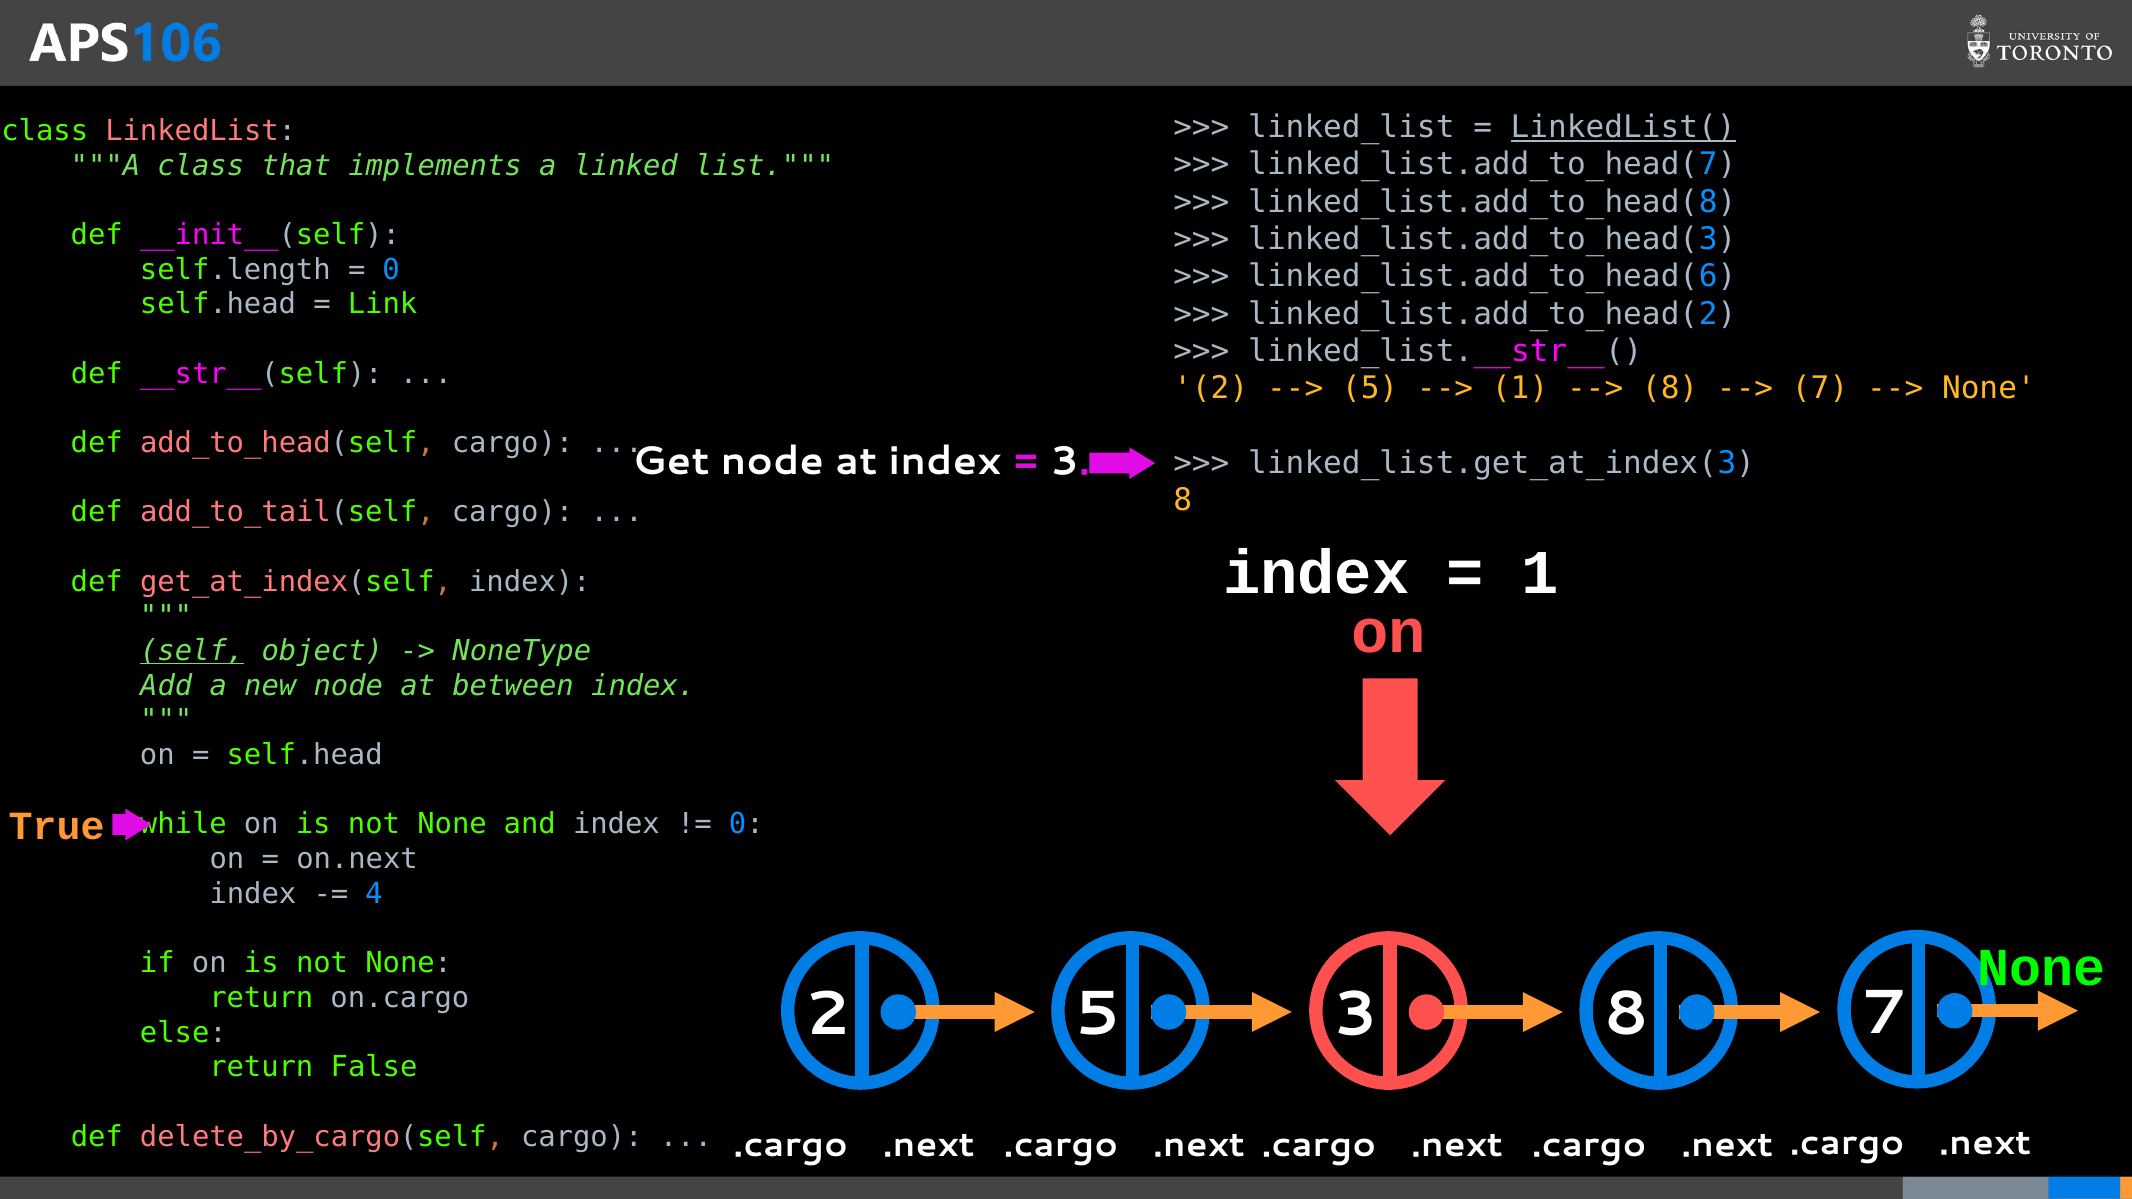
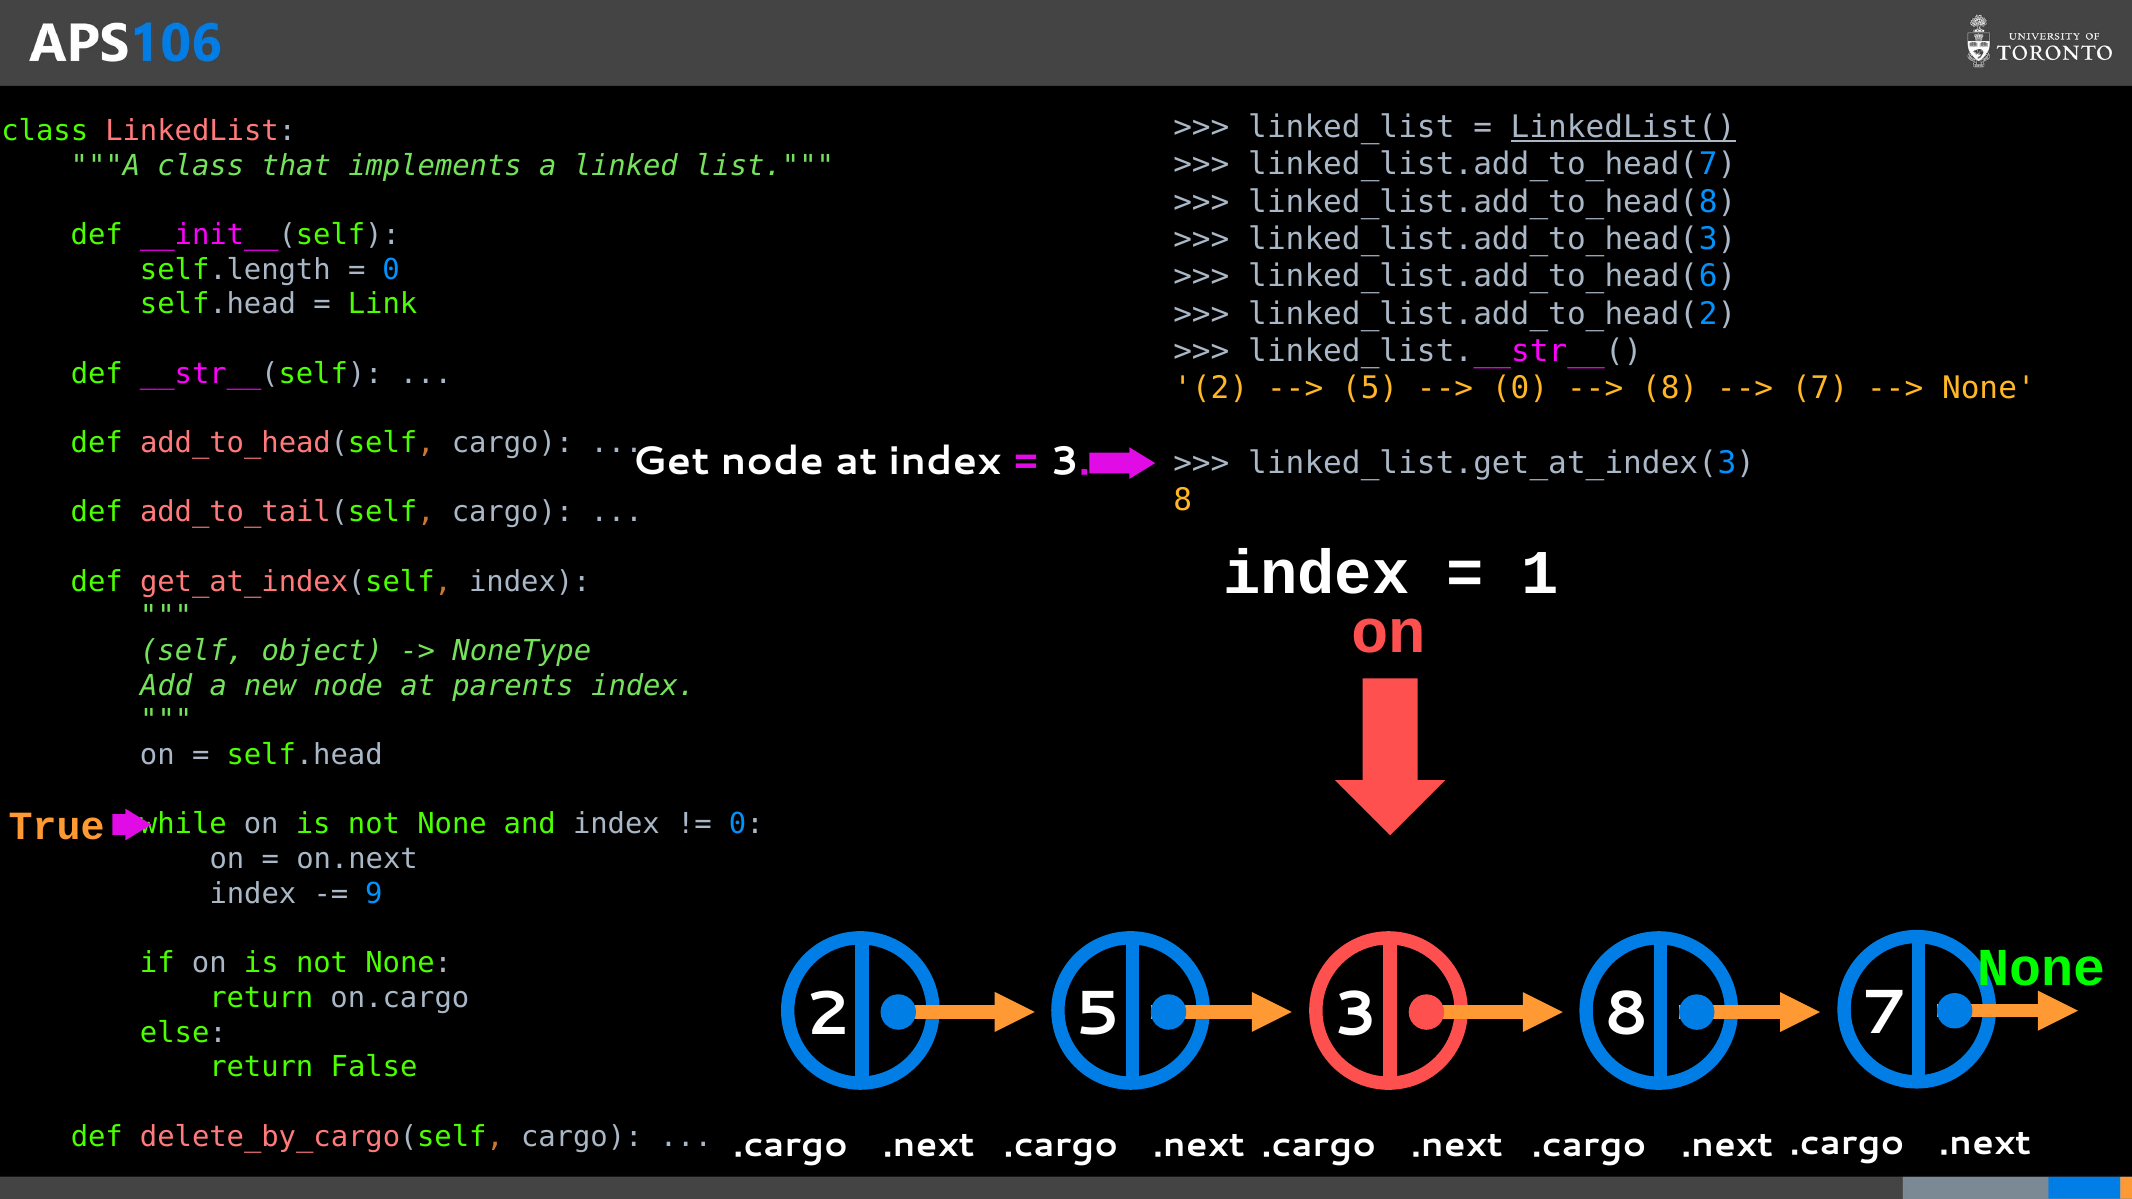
1 at (1520, 389): 1 -> 0
self underline: present -> none
between: between -> parents
4: 4 -> 9
